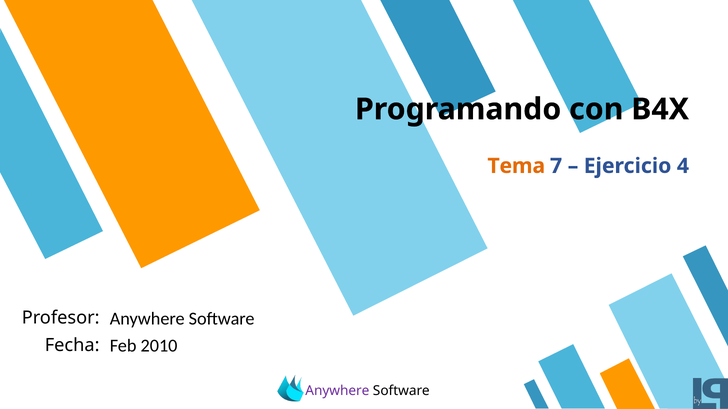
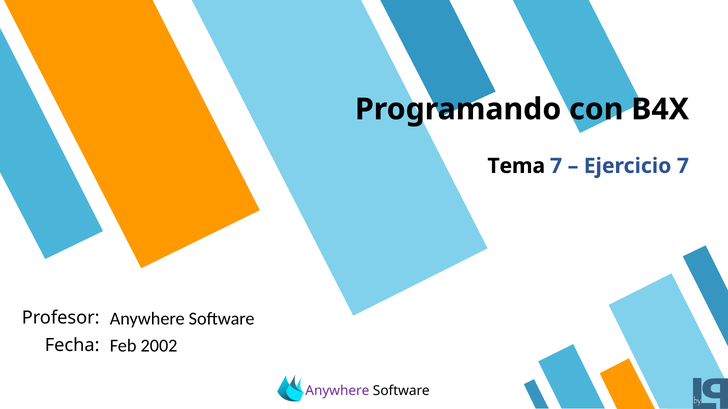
Tema colour: orange -> black
Ejercicio 4: 4 -> 7
2010: 2010 -> 2002
